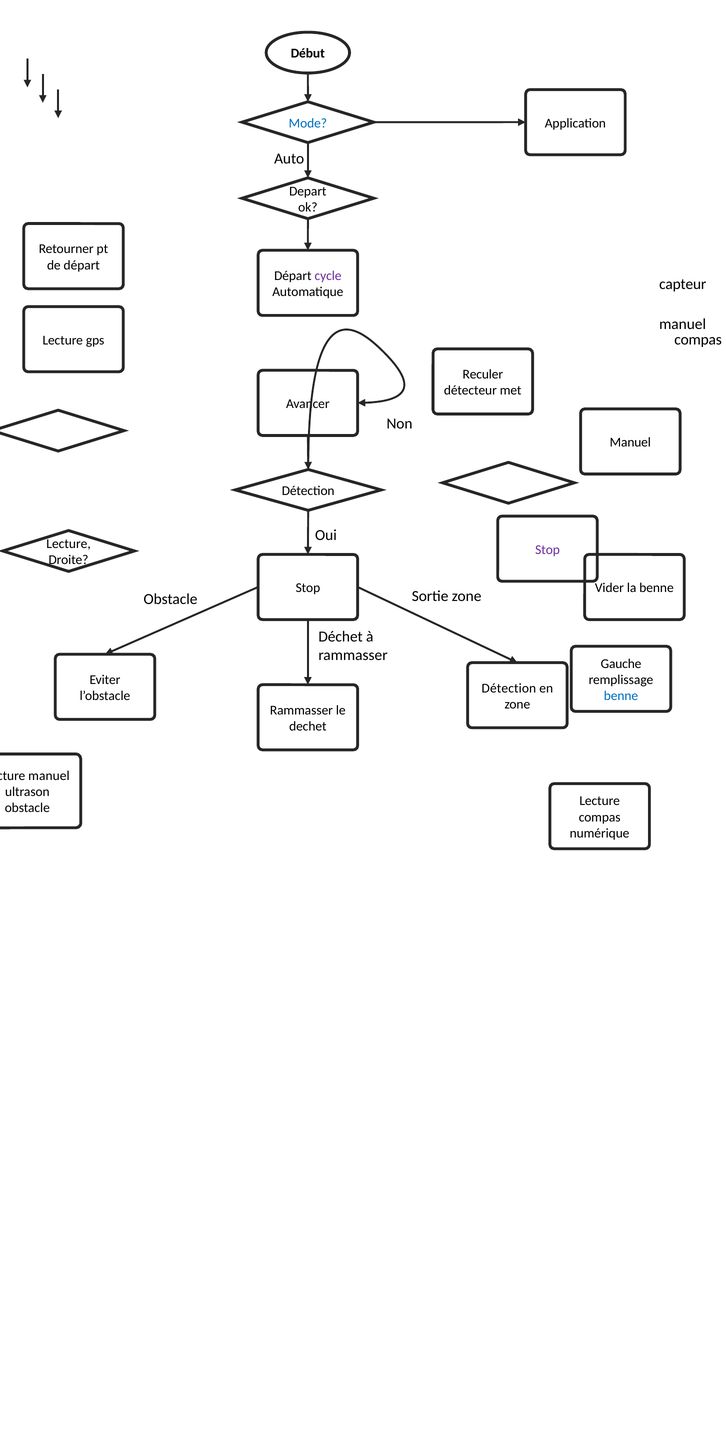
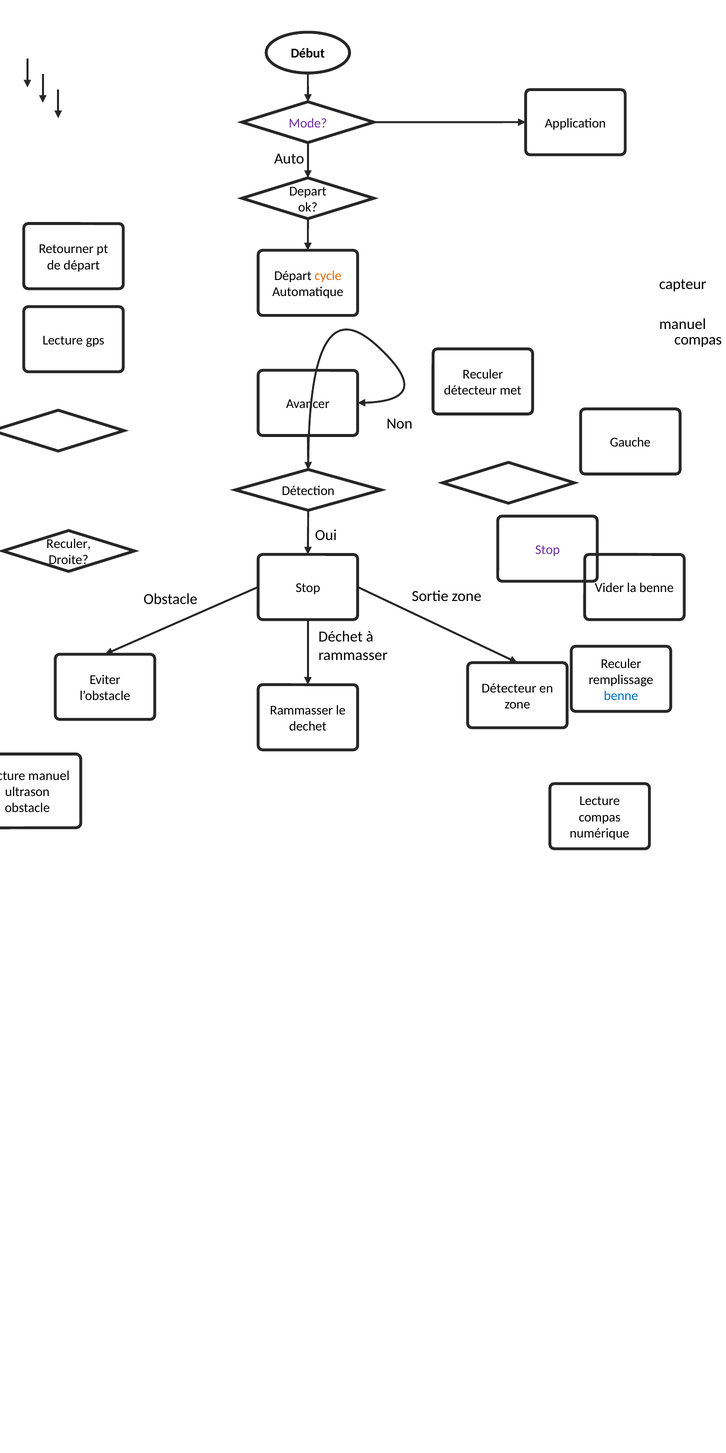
Mode colour: blue -> purple
cycle colour: purple -> orange
Manuel at (630, 442): Manuel -> Gauche
Lecture at (69, 544): Lecture -> Reculer
Gauche at (621, 663): Gauche -> Reculer
Détection at (509, 688): Détection -> Détecteur
